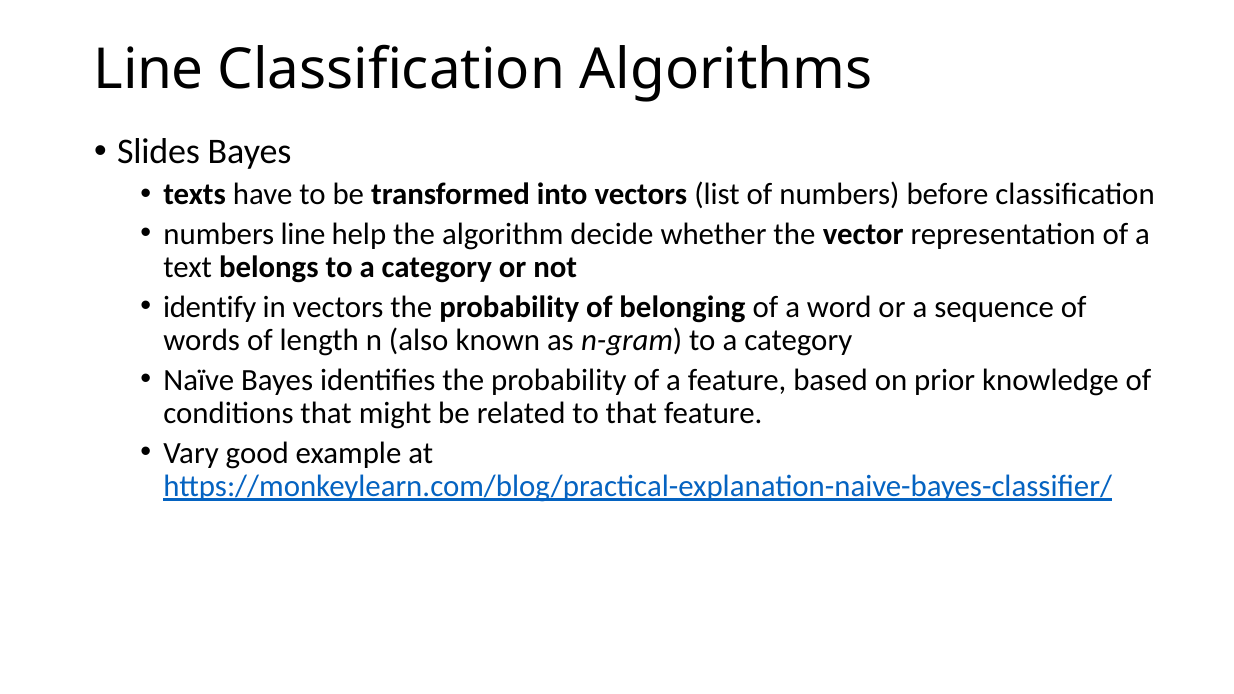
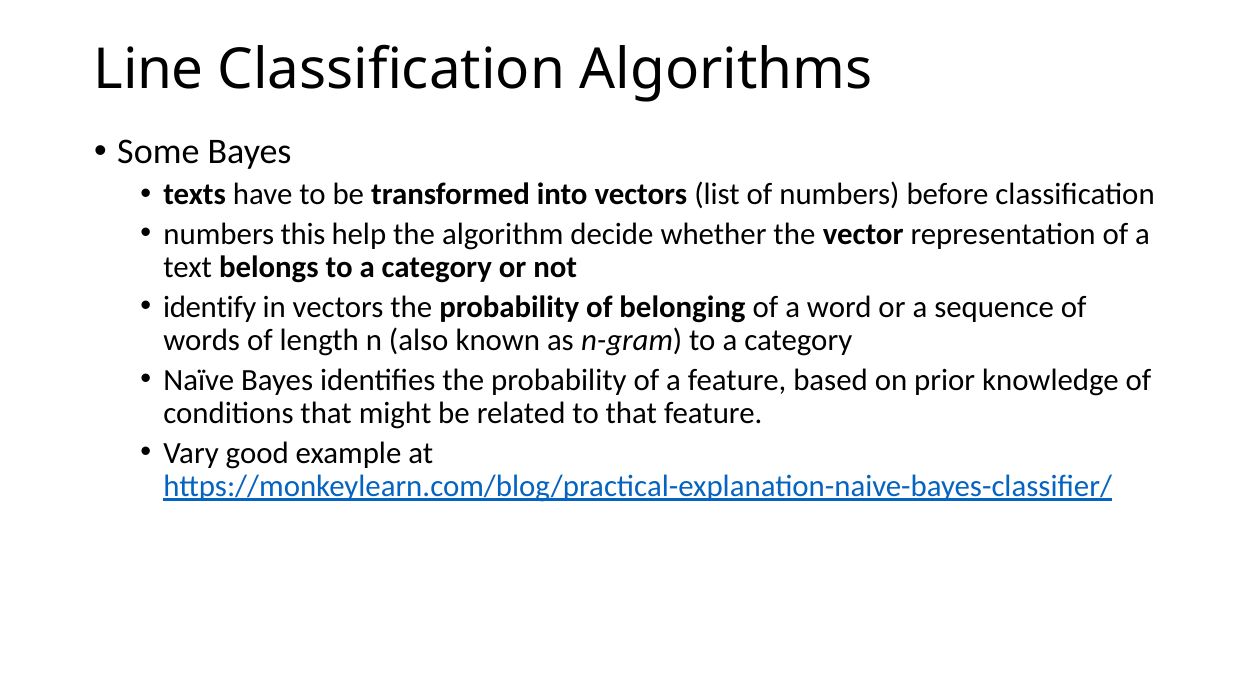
Slides: Slides -> Some
numbers line: line -> this
